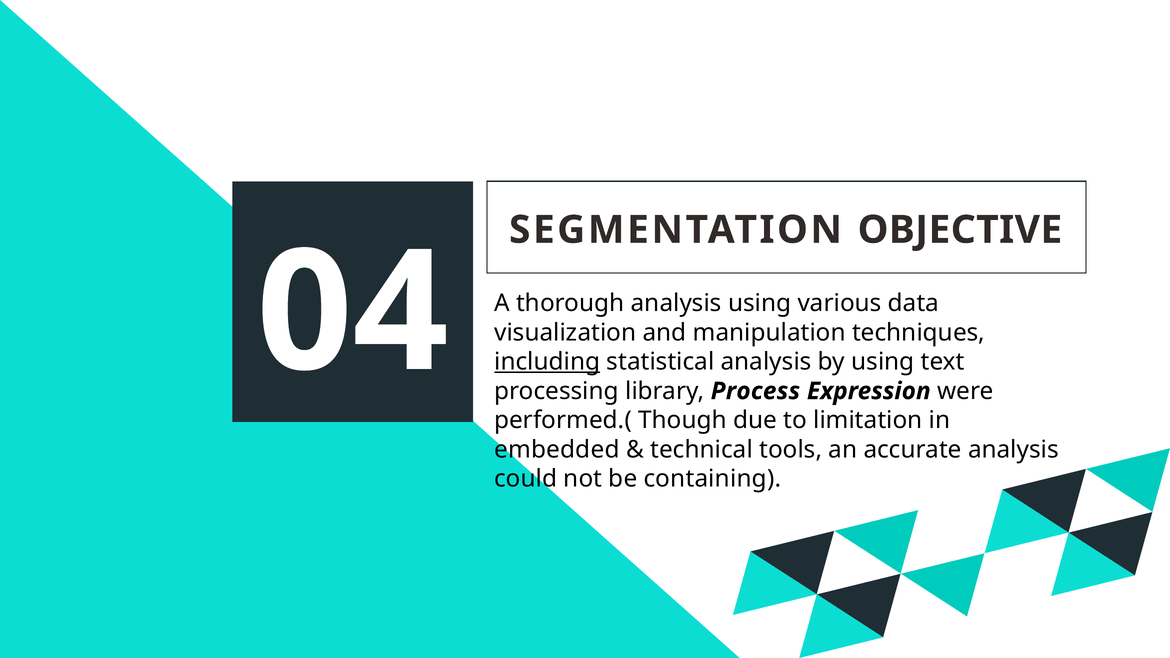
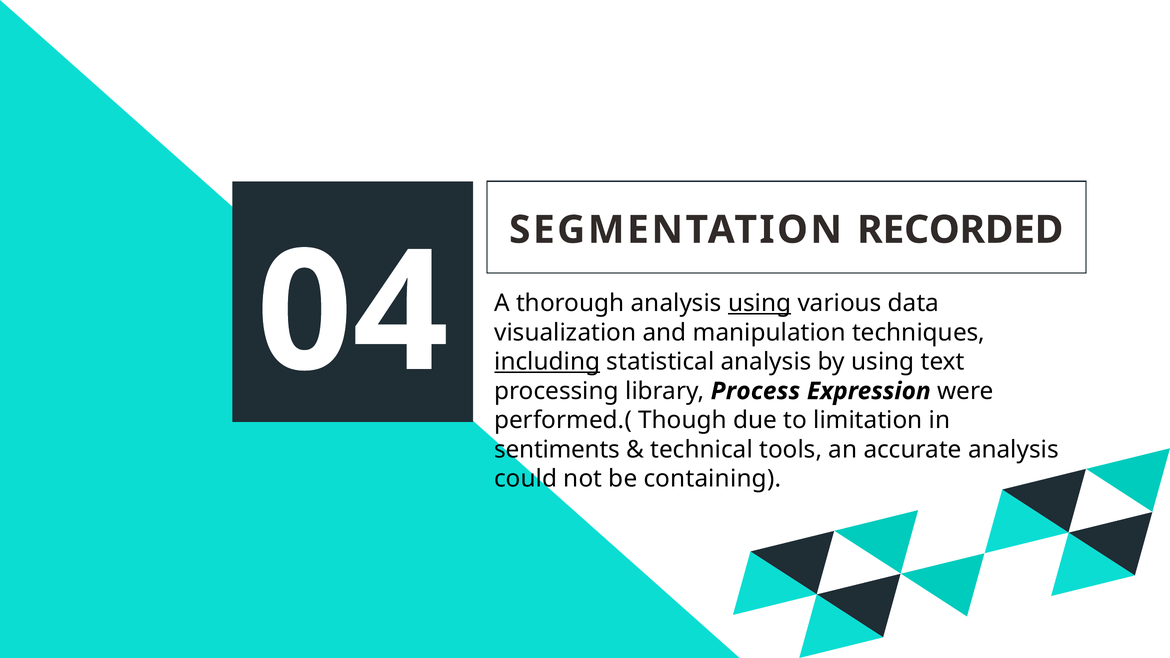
OBJECTIVE: OBJECTIVE -> RECORDED
using at (760, 303) underline: none -> present
embedded: embedded -> sentiments
